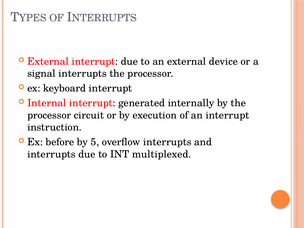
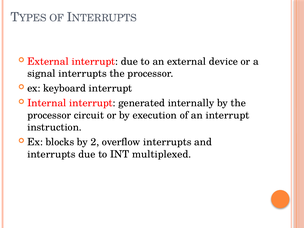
before: before -> blocks
5: 5 -> 2
